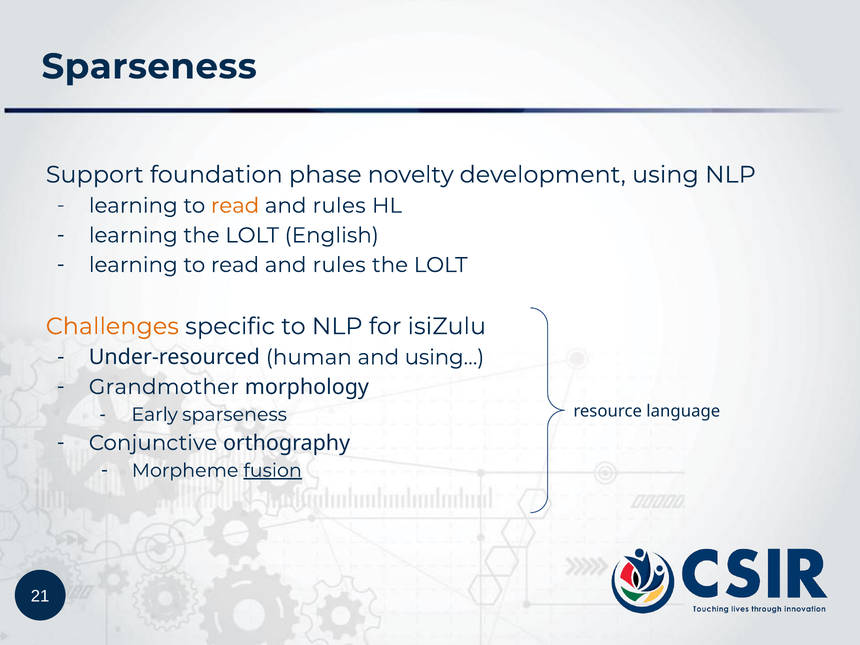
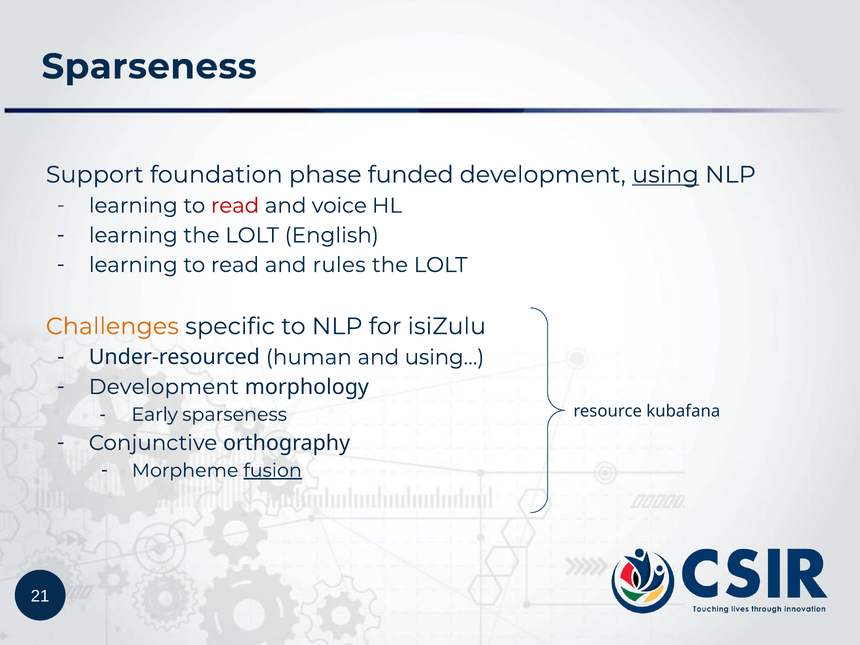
novelty: novelty -> funded
using underline: none -> present
read at (235, 206) colour: orange -> red
rules at (339, 206): rules -> voice
Grandmother at (164, 387): Grandmother -> Development
language: language -> kubafana
